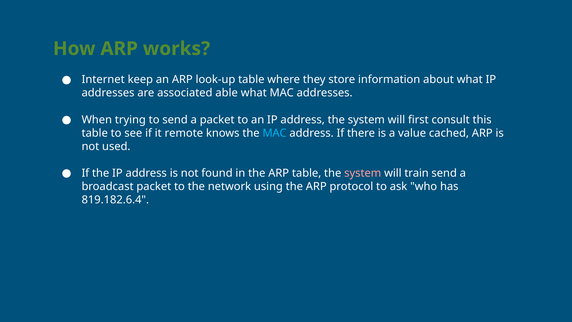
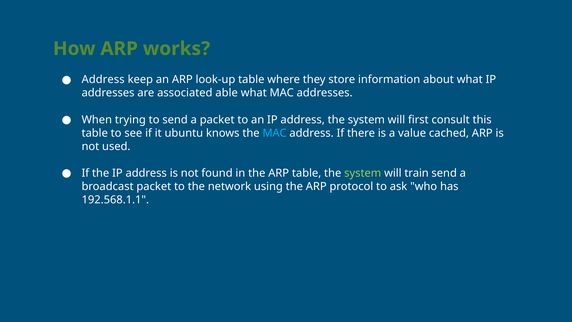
Internet at (103, 80): Internet -> Address
remote: remote -> ubuntu
system at (363, 173) colour: pink -> light green
819.182.6.4: 819.182.6.4 -> 192.568.1.1
